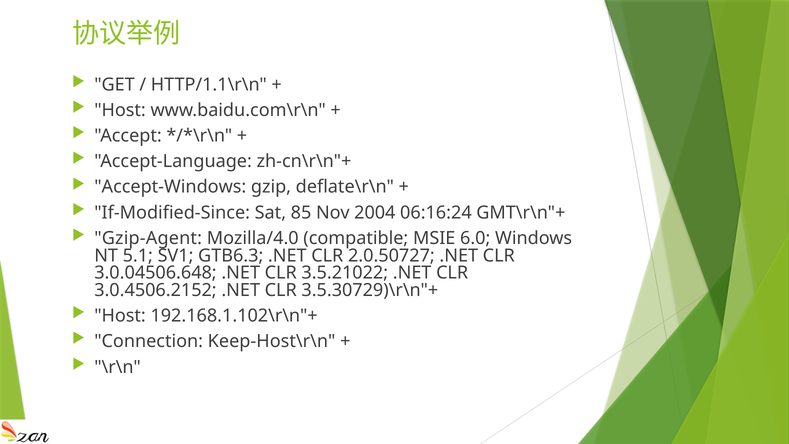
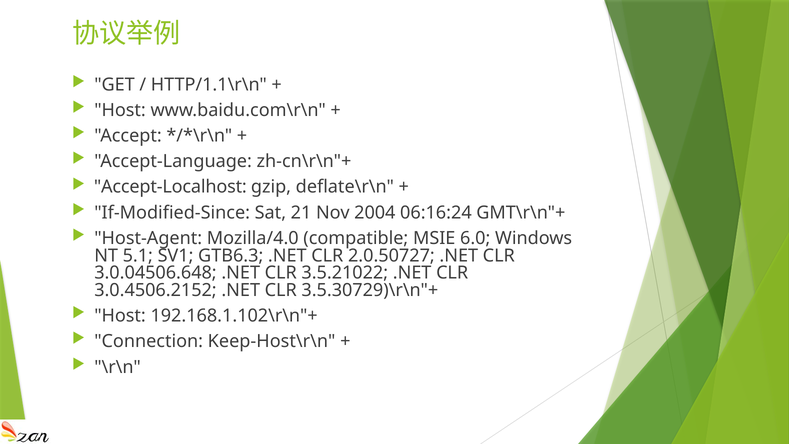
Accept-Windows: Accept-Windows -> Accept-Localhost
85: 85 -> 21
Gzip-Agent: Gzip-Agent -> Host-Agent
